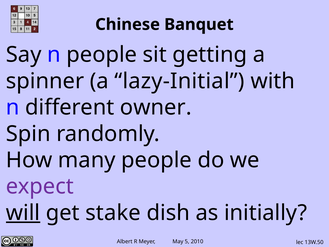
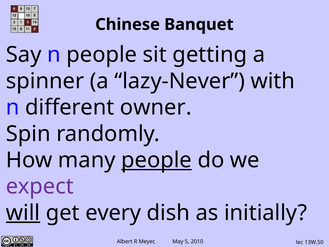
lazy-Initial: lazy-Initial -> lazy-Never
people at (157, 160) underline: none -> present
stake: stake -> every
